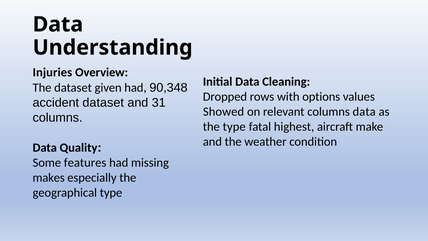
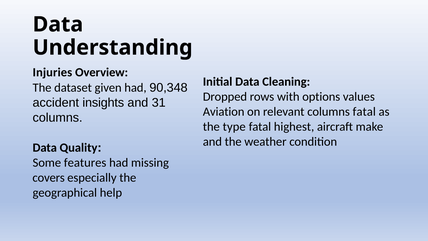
accident dataset: dataset -> insights
Showed: Showed -> Aviation
relevant columns data: data -> fatal
makes: makes -> covers
geographical type: type -> help
